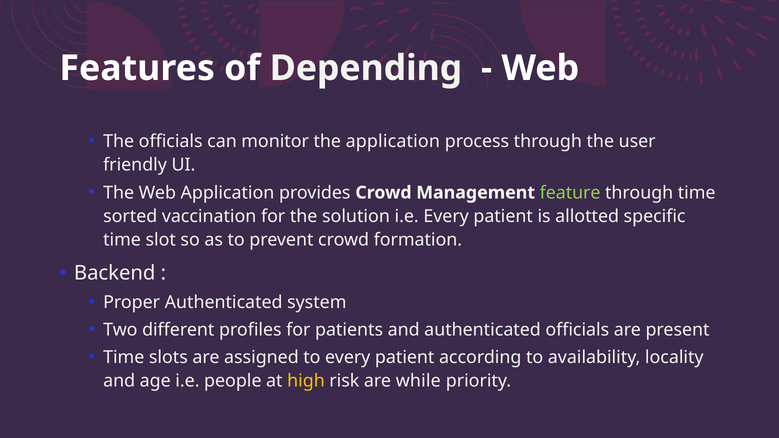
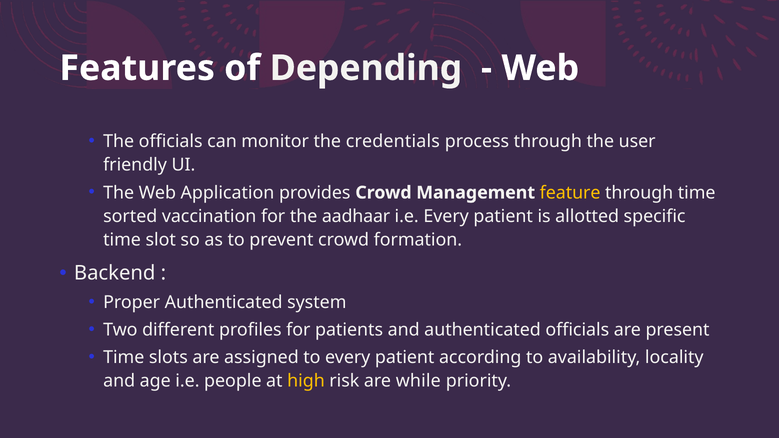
the application: application -> credentials
feature colour: light green -> yellow
solution: solution -> aadhaar
